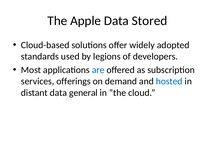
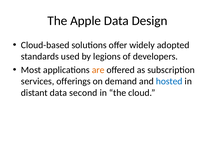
Stored: Stored -> Design
are colour: blue -> orange
general: general -> second
